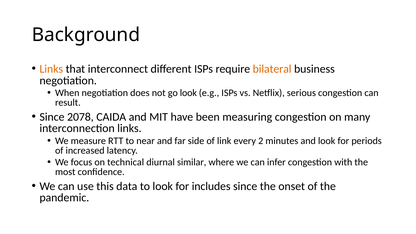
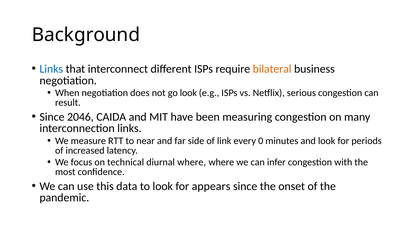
Links at (51, 69) colour: orange -> blue
2078: 2078 -> 2046
2: 2 -> 0
diurnal similar: similar -> where
includes: includes -> appears
